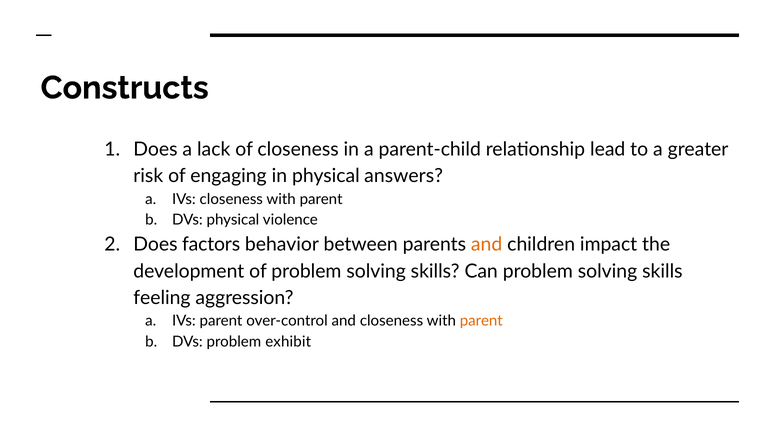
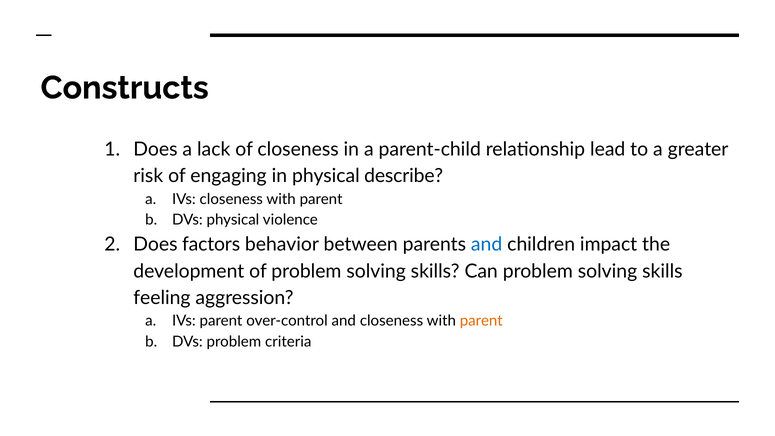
answers: answers -> describe
and at (487, 244) colour: orange -> blue
exhibit: exhibit -> criteria
